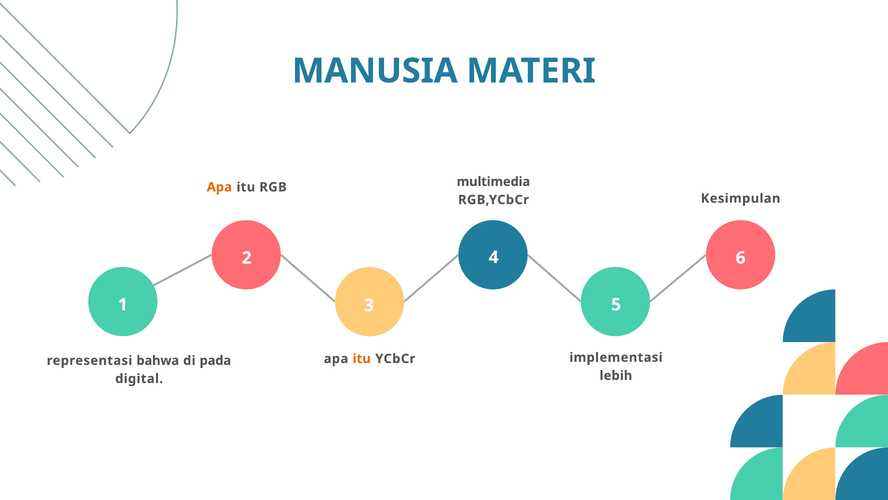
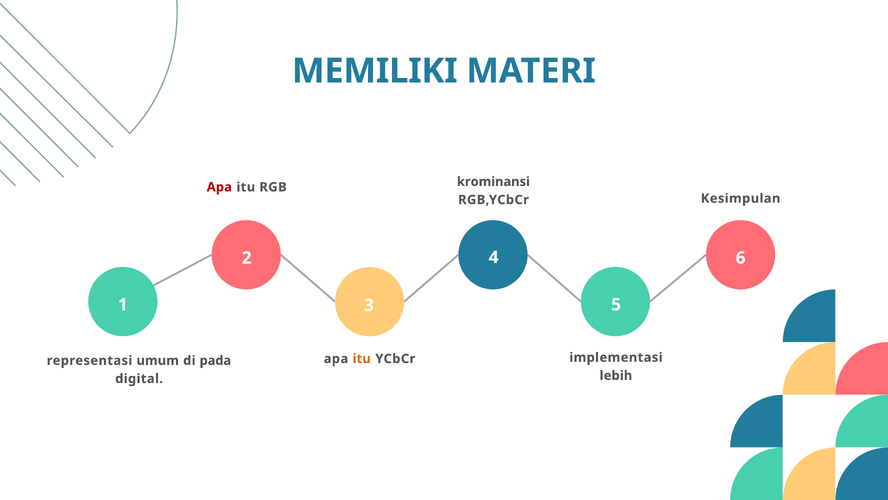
MANUSIA: MANUSIA -> MEMILIKI
multimedia: multimedia -> krominansi
Apa at (219, 187) colour: orange -> red
bahwa: bahwa -> umum
